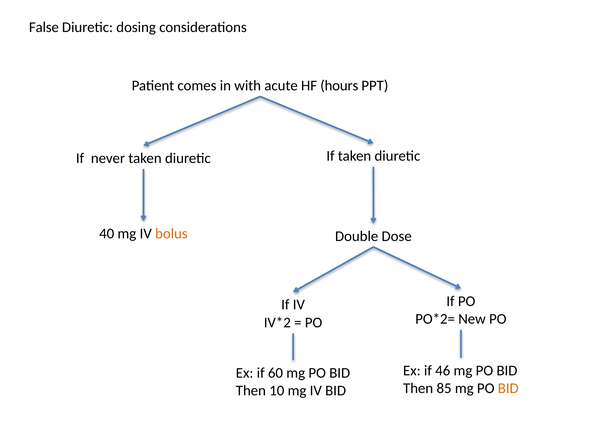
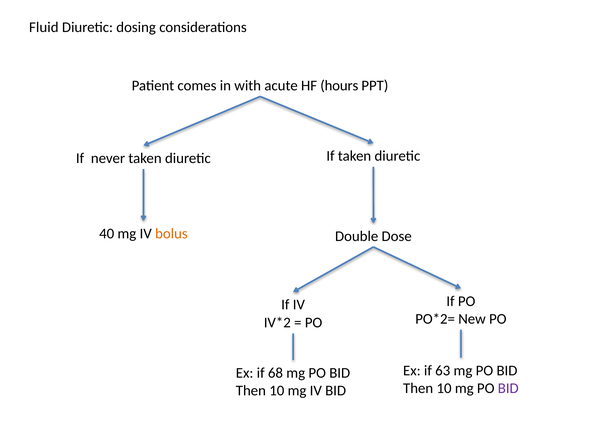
False: False -> Fluid
46: 46 -> 63
60: 60 -> 68
85 at (444, 388): 85 -> 10
BID at (508, 388) colour: orange -> purple
